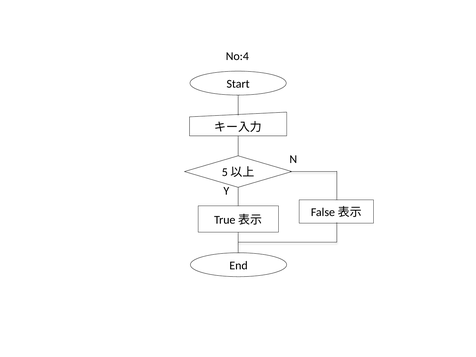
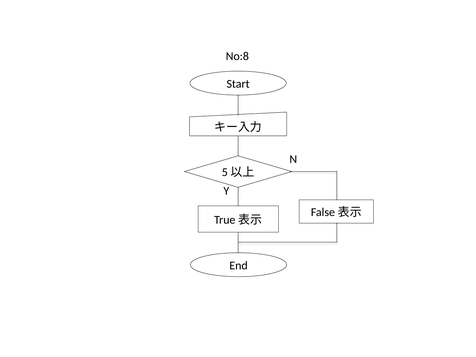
No:4: No:4 -> No:8
